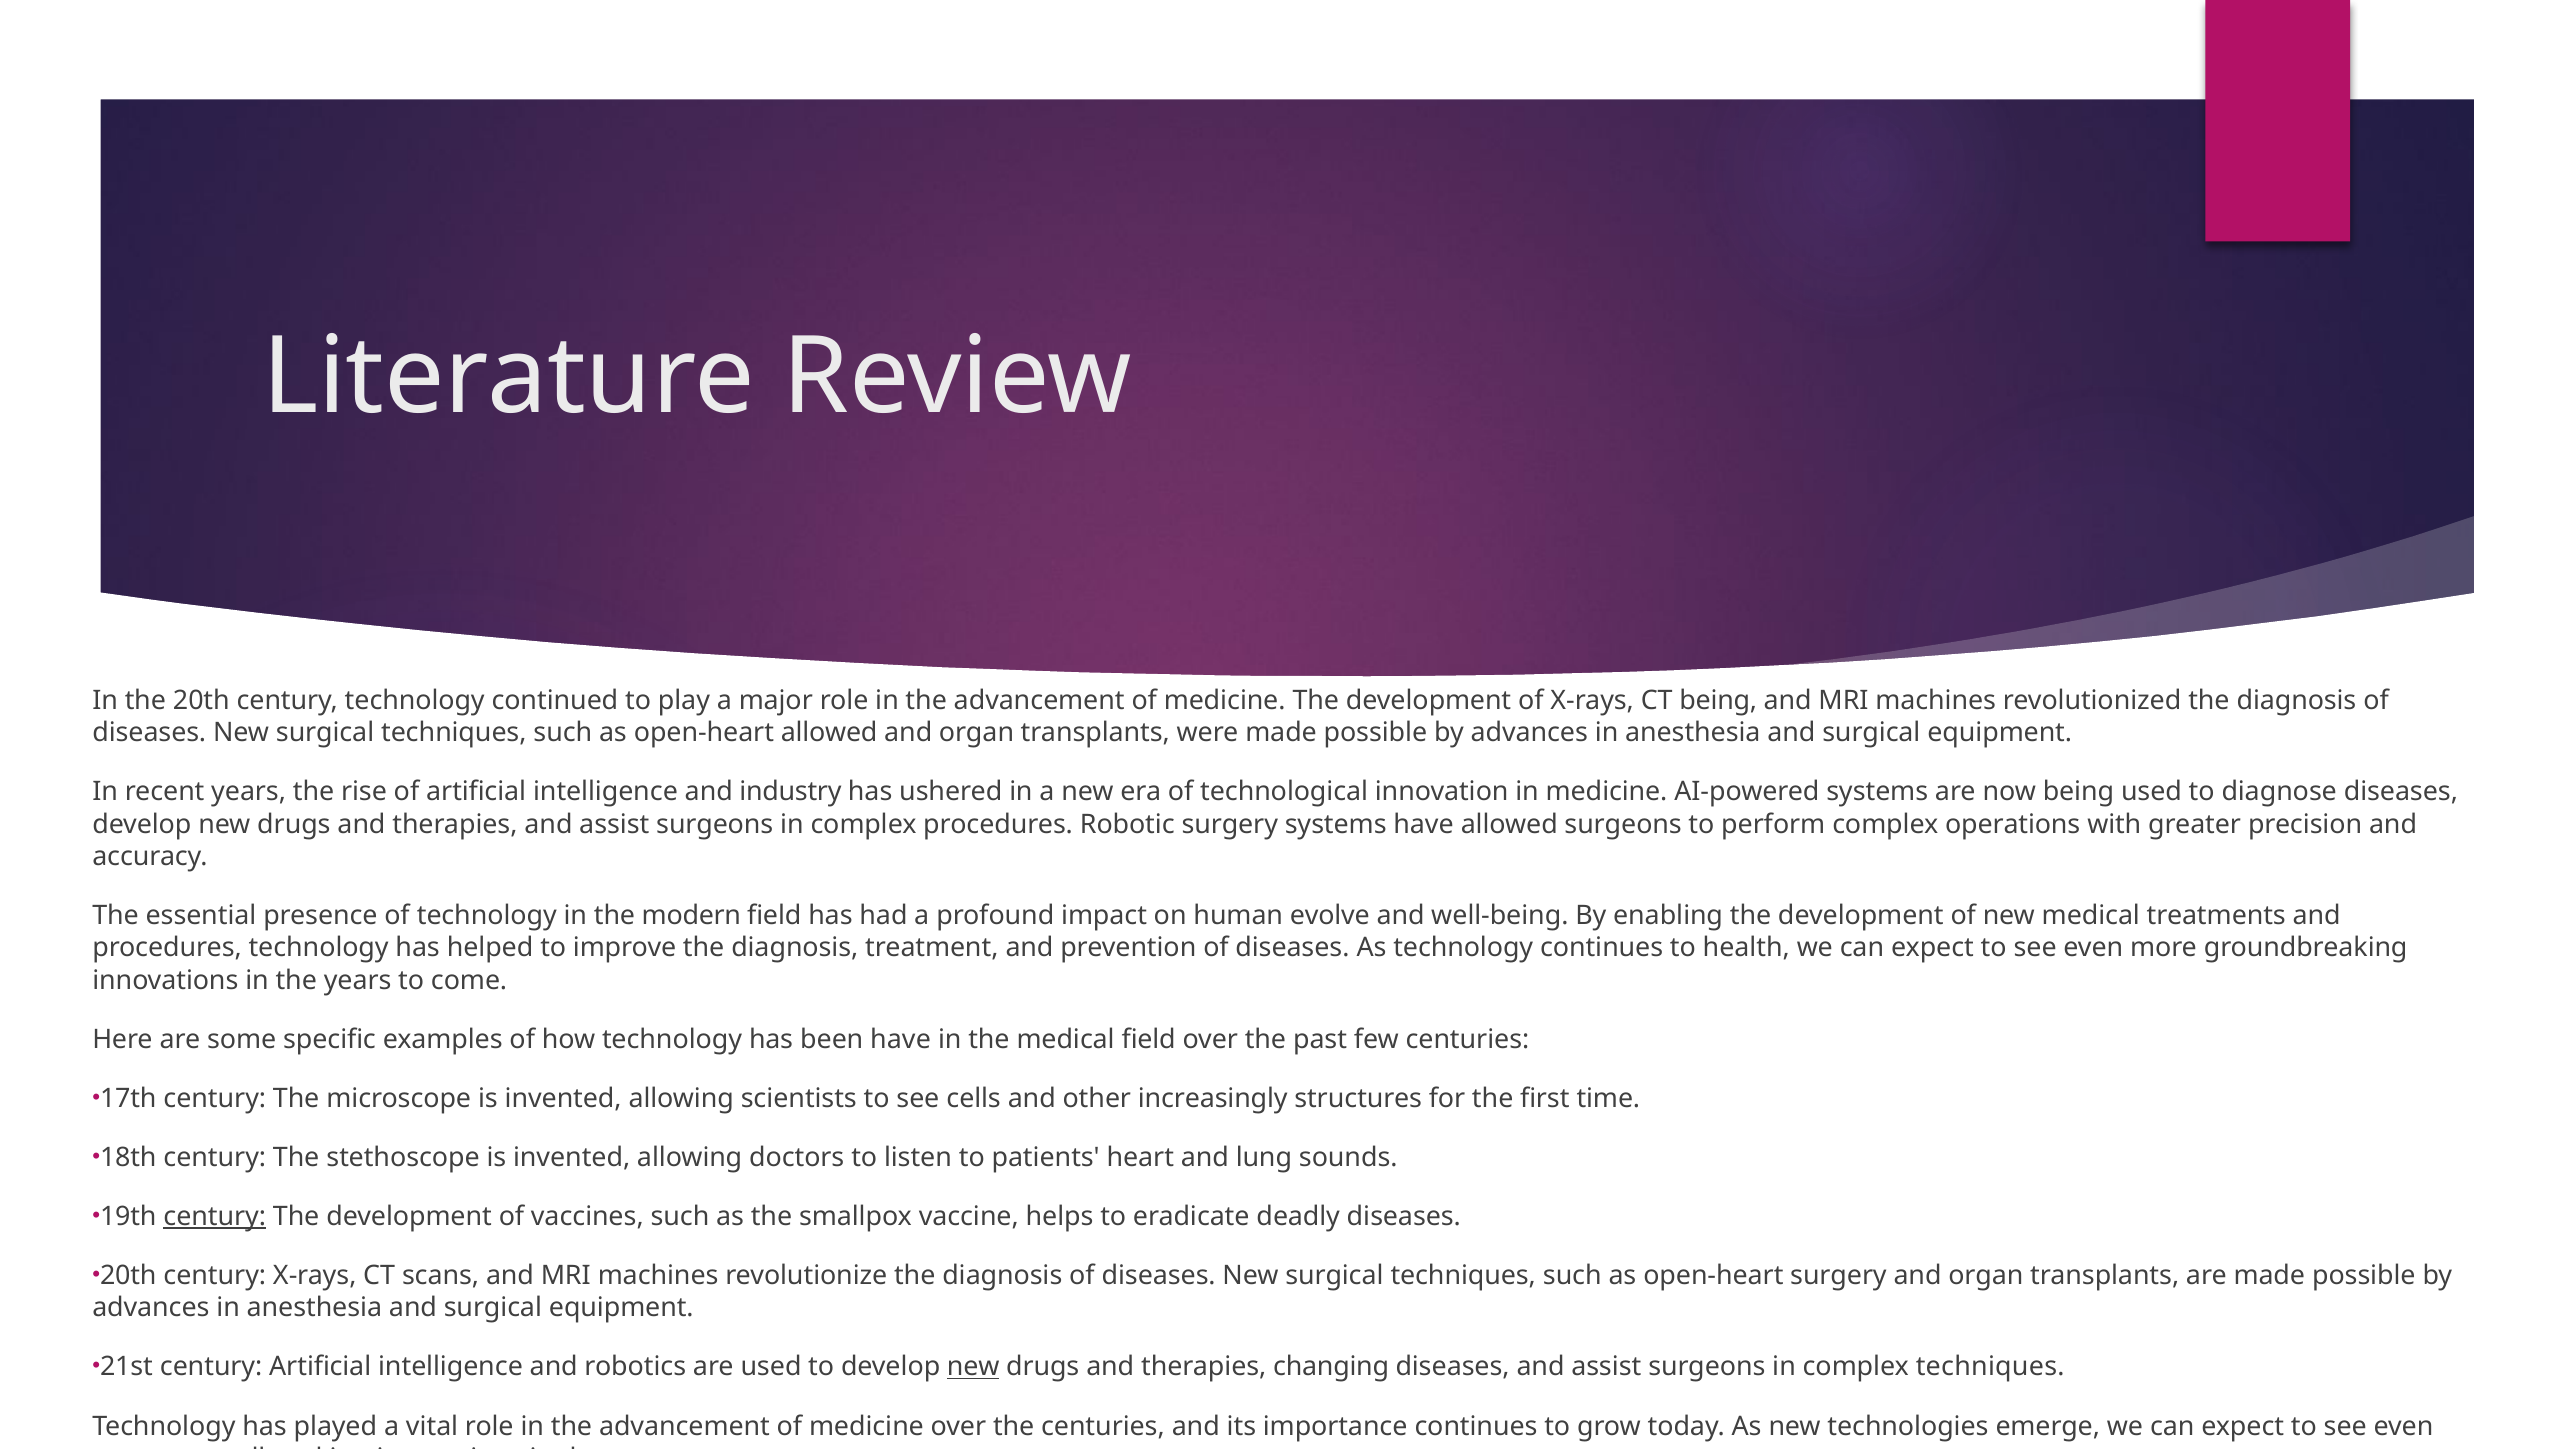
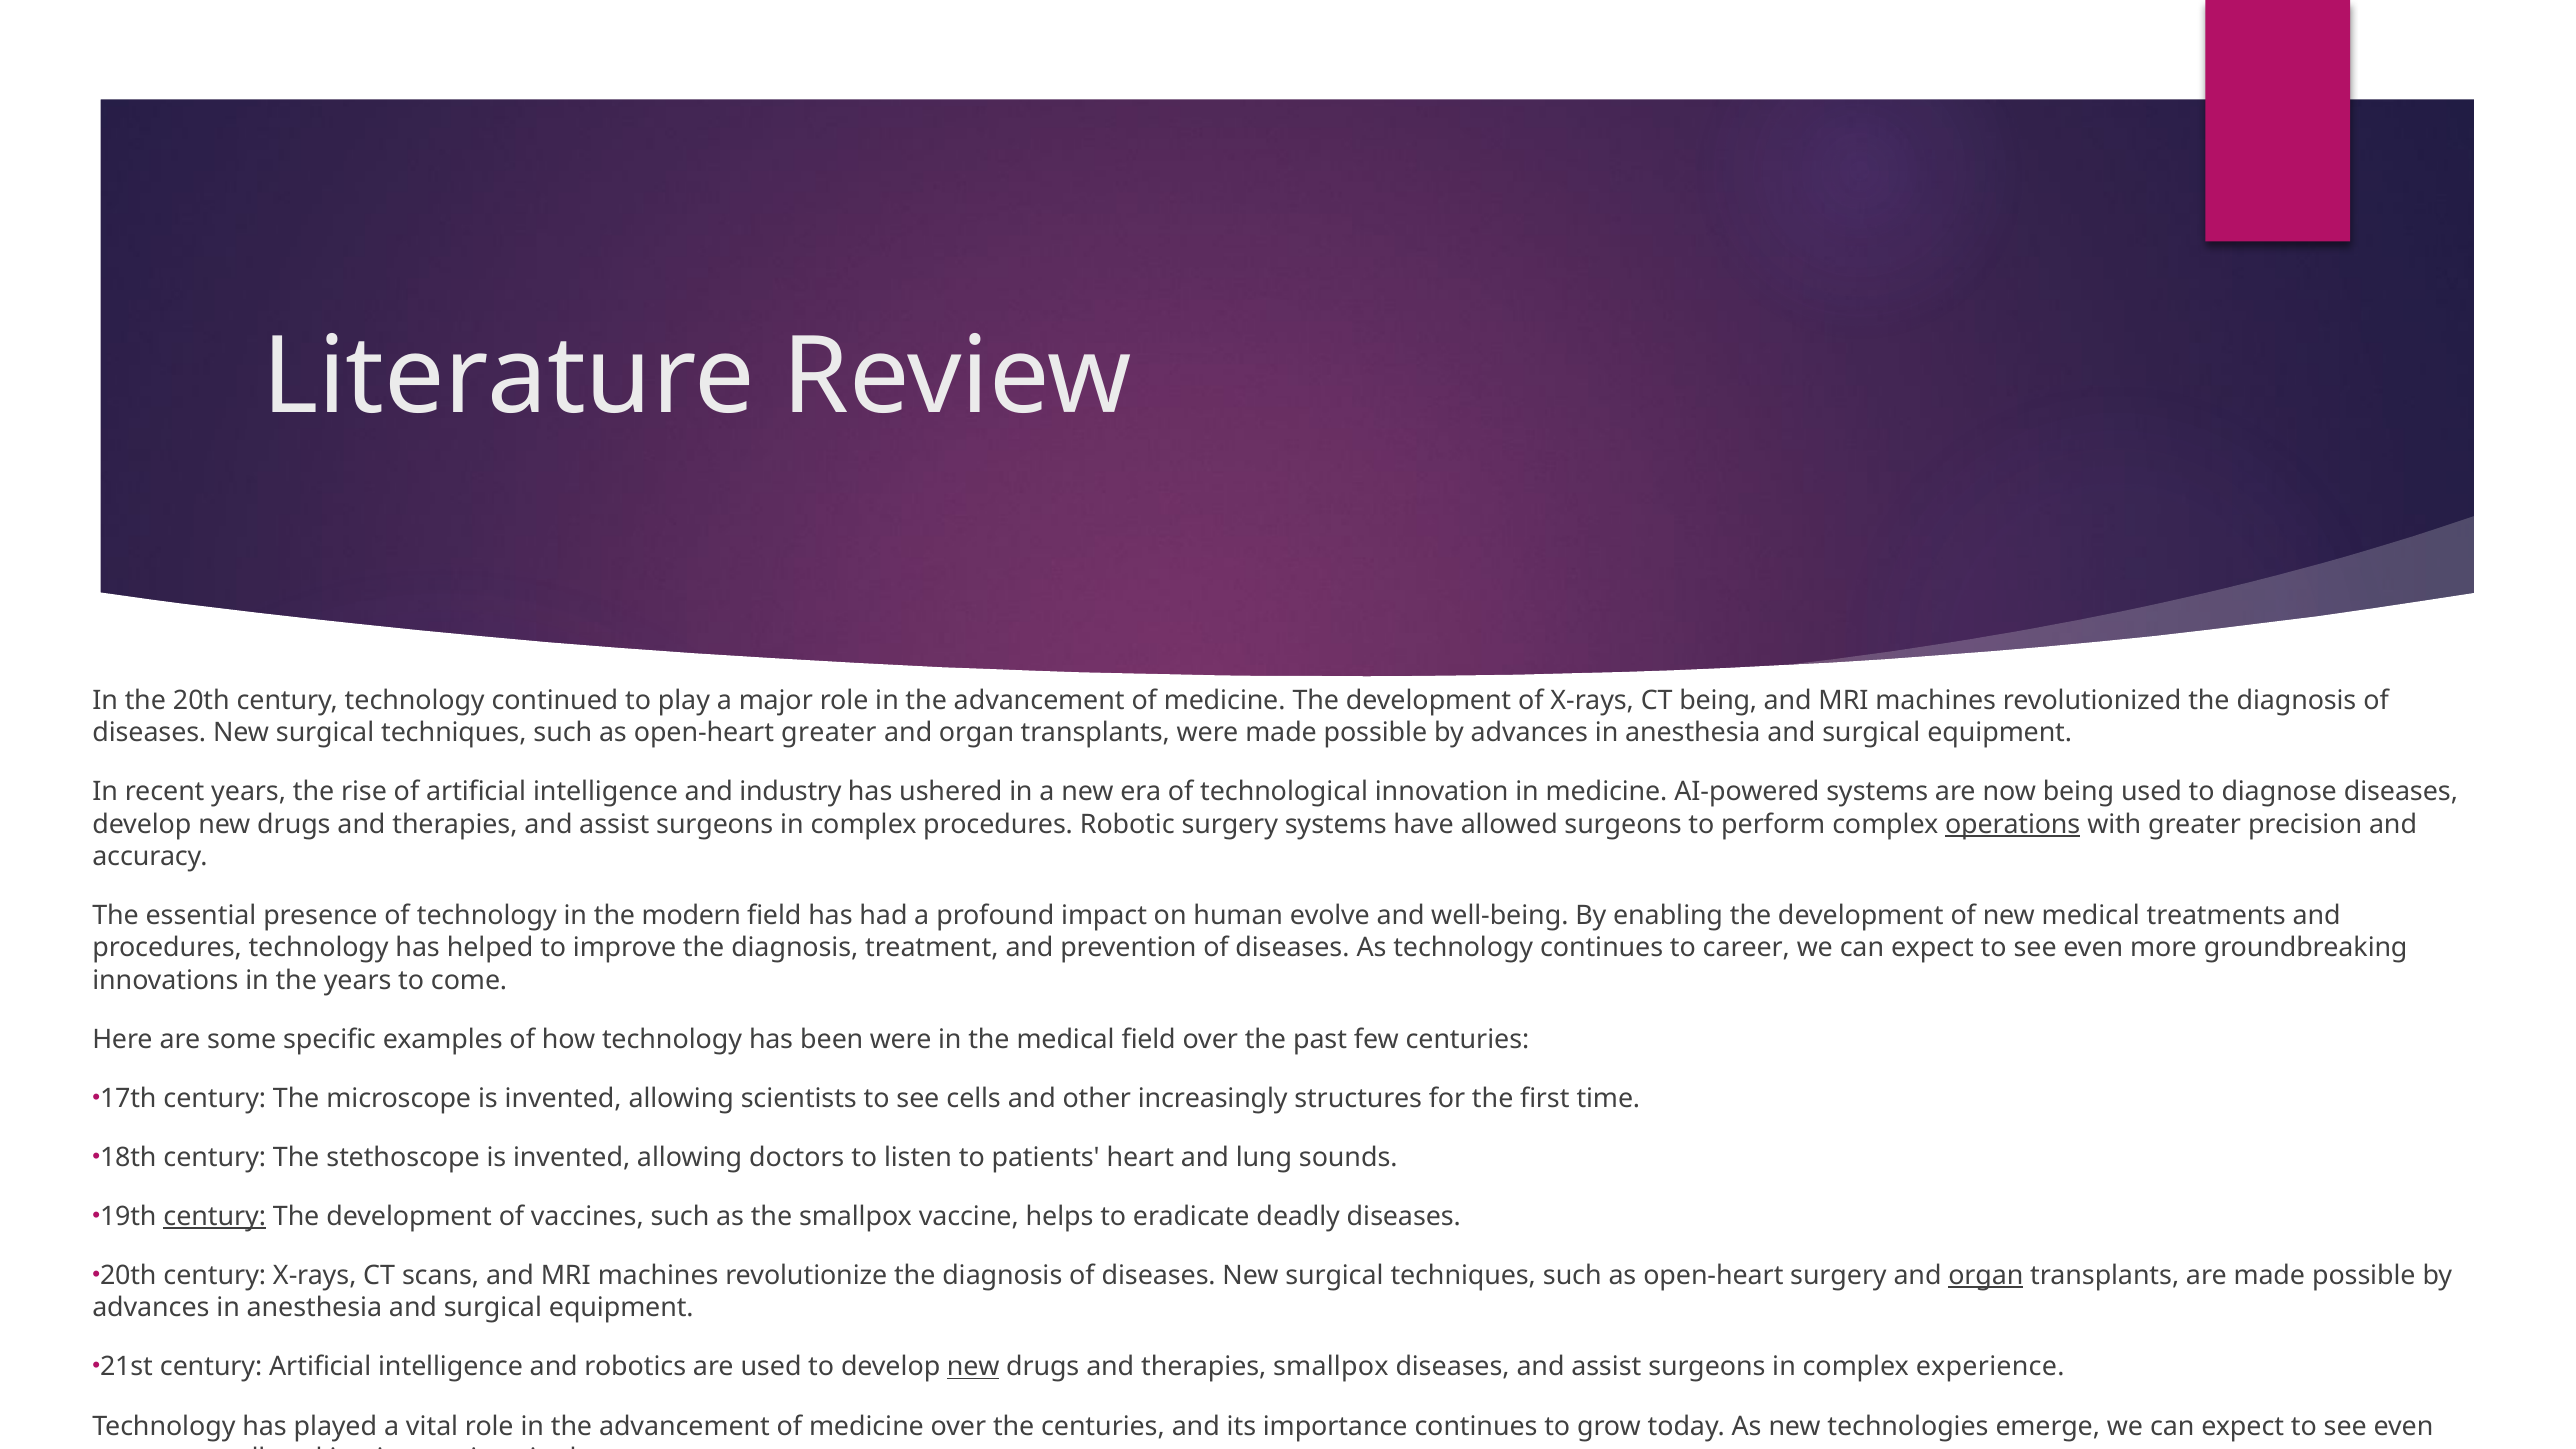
open-heart allowed: allowed -> greater
operations underline: none -> present
health: health -> career
been have: have -> were
organ at (1986, 1276) underline: none -> present
therapies changing: changing -> smallpox
complex techniques: techniques -> experience
